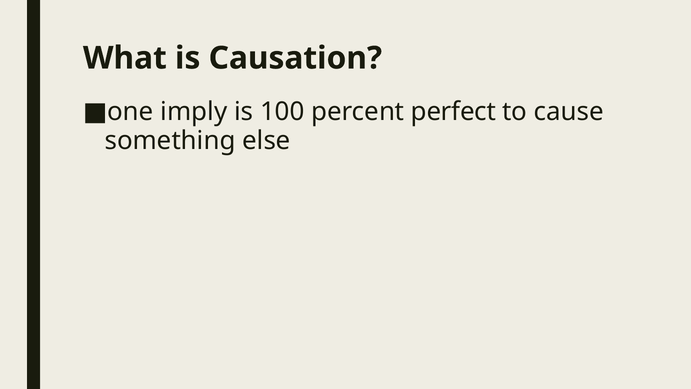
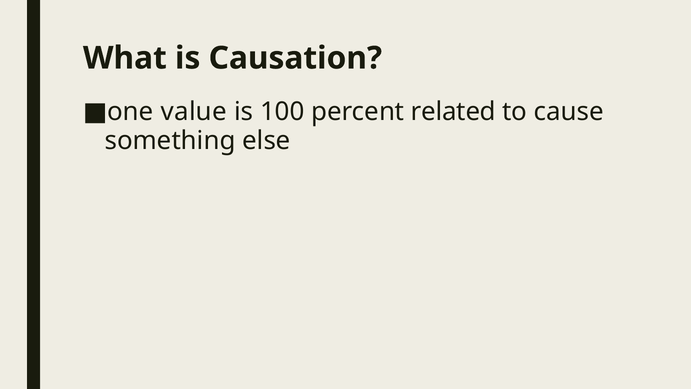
imply: imply -> value
perfect: perfect -> related
